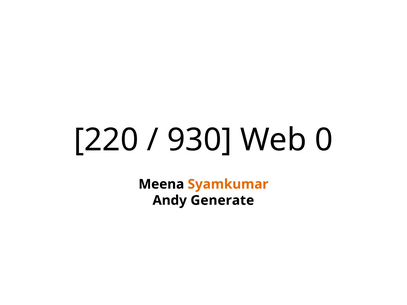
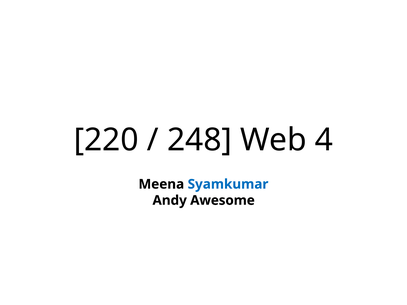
930: 930 -> 248
0: 0 -> 4
Syamkumar colour: orange -> blue
Generate: Generate -> Awesome
